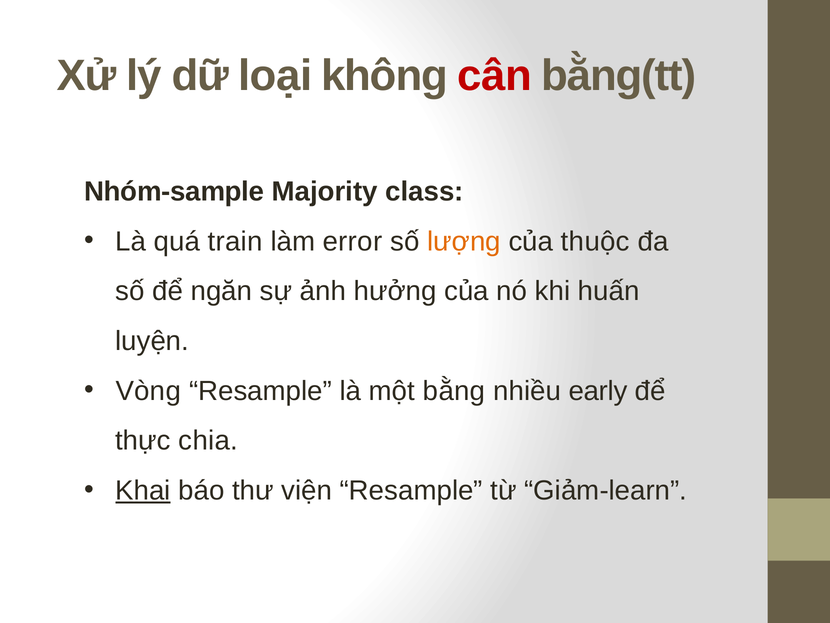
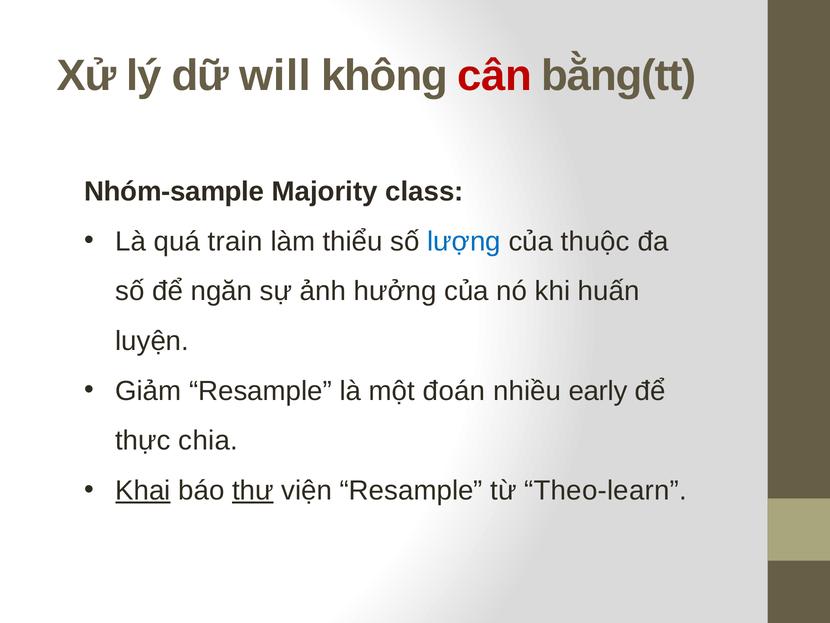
loại: loại -> will
error: error -> thiểu
lượng colour: orange -> blue
Vòng: Vòng -> Giảm
bằng: bằng -> đoán
thư underline: none -> present
Giảm-learn: Giảm-learn -> Theo-learn
